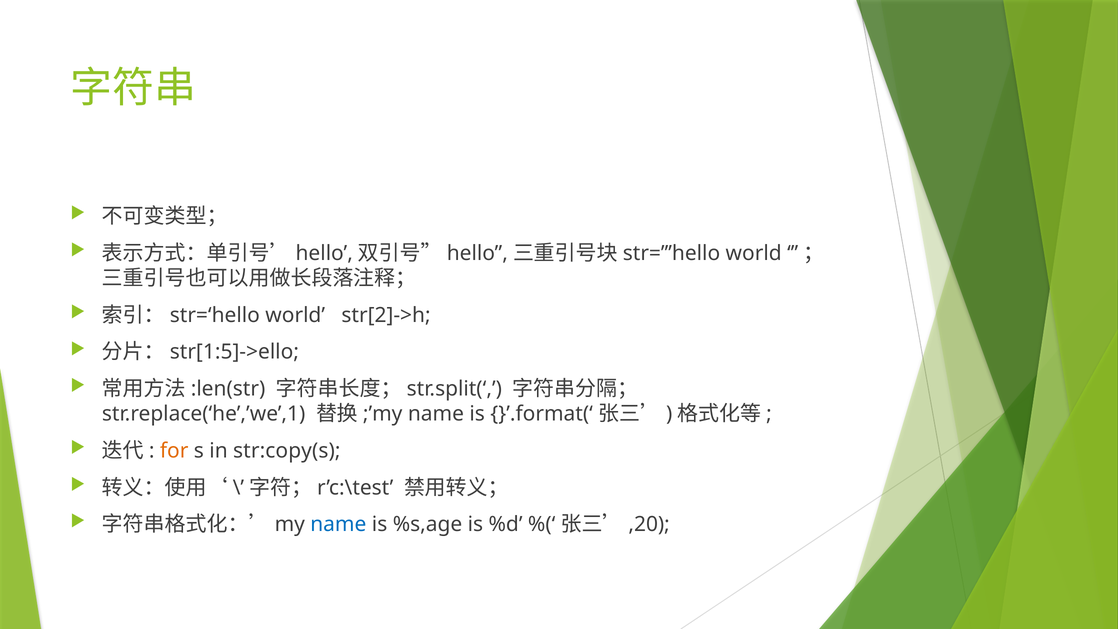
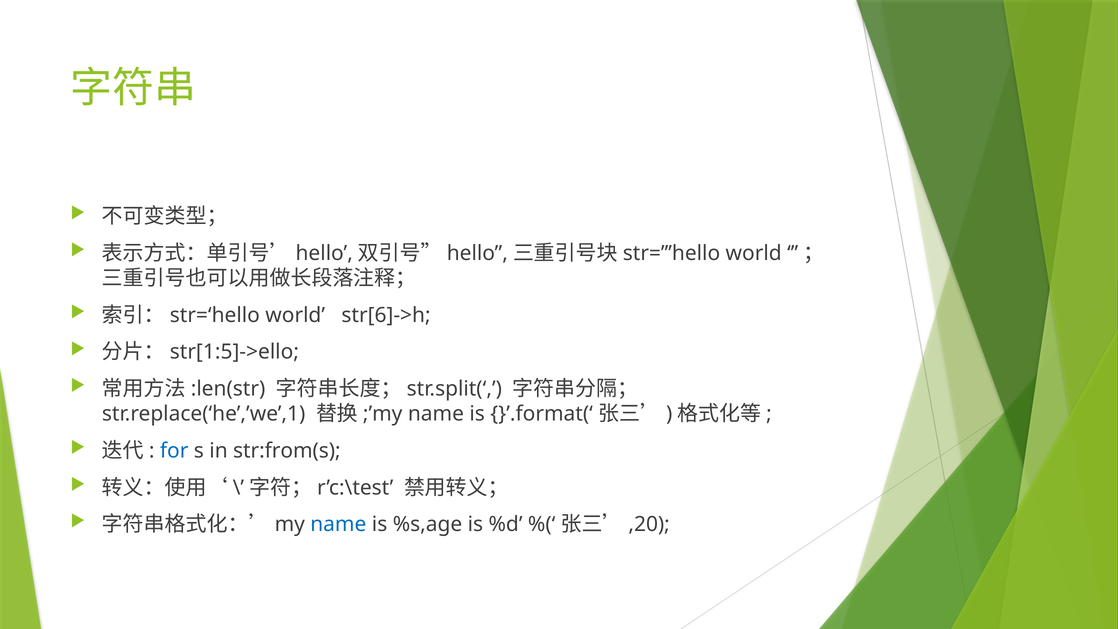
str[2]->h: str[2]->h -> str[6]->h
for colour: orange -> blue
str:copy(s: str:copy(s -> str:from(s
